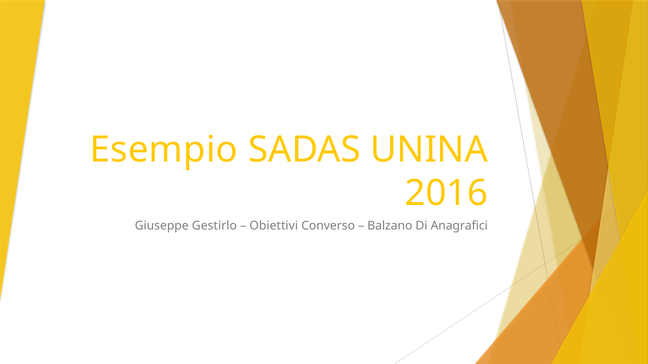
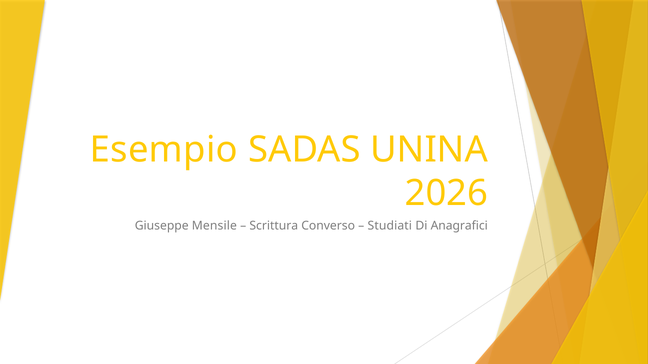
2016: 2016 -> 2026
Gestirlo: Gestirlo -> Mensile
Obiettivi: Obiettivi -> Scrittura
Balzano: Balzano -> Studiati
